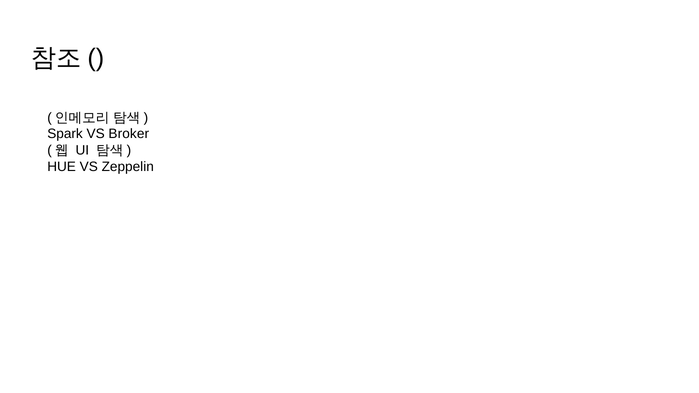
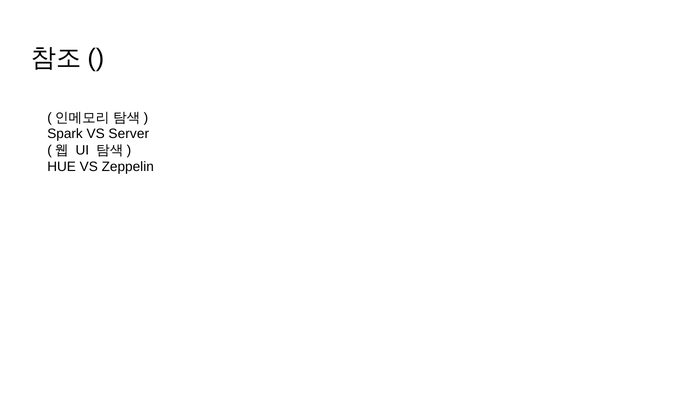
Broker: Broker -> Server
